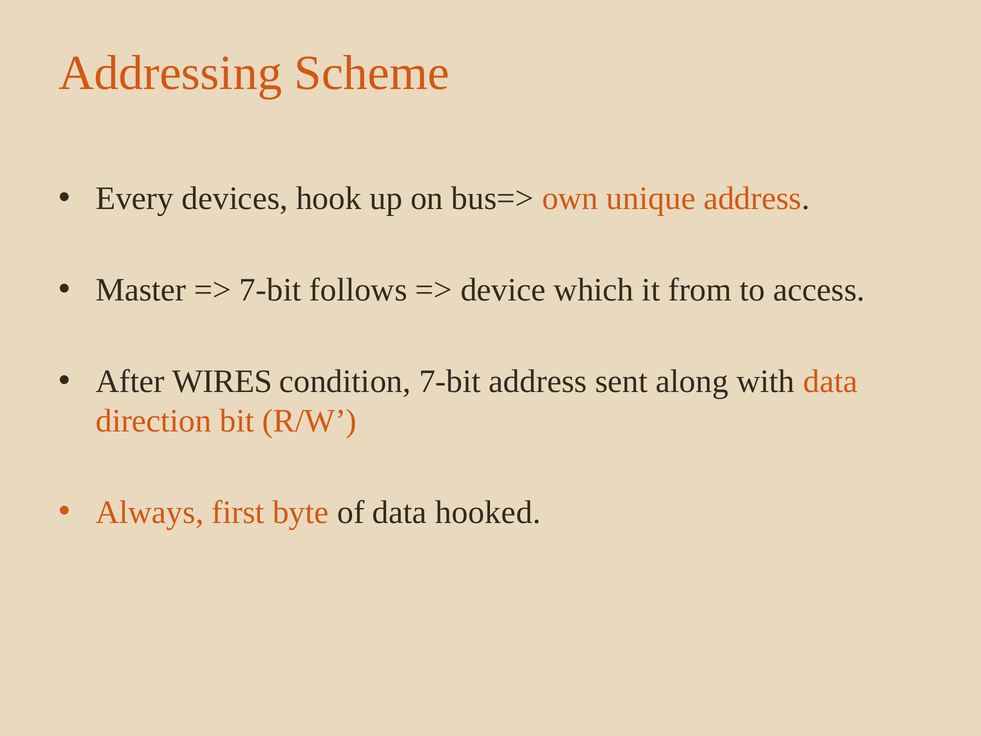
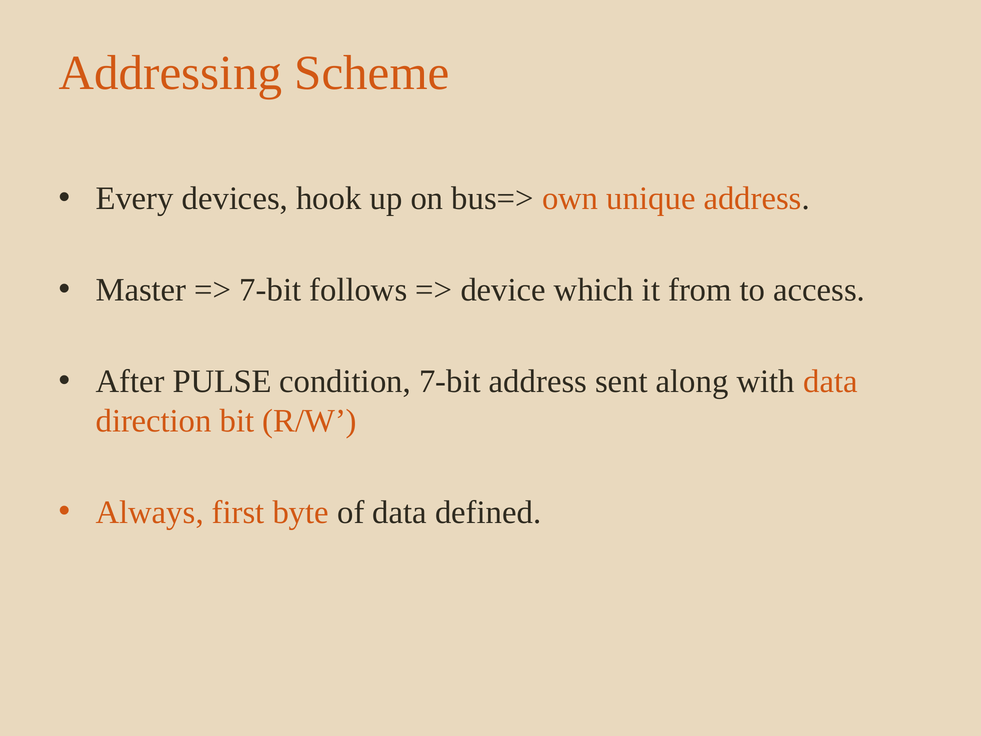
WIRES: WIRES -> PULSE
hooked: hooked -> defined
